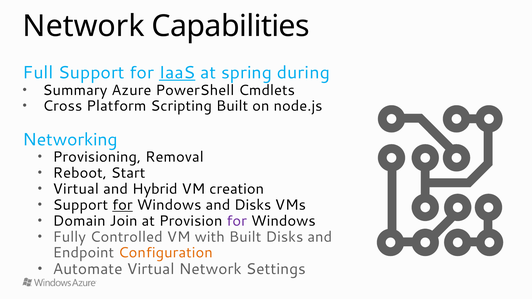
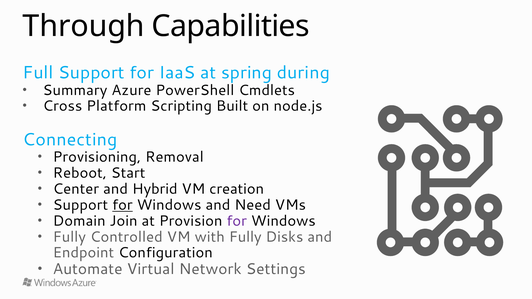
Network at (84, 26): Network -> Through
IaaS underline: present -> none
Networking: Networking -> Connecting
Virtual at (76, 189): Virtual -> Center
and Disks: Disks -> Need
with Built: Built -> Fully
Configuration colour: orange -> black
